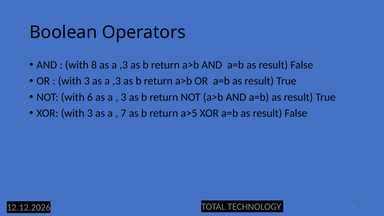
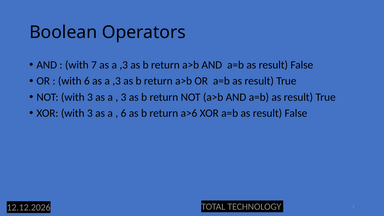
8: 8 -> 7
3 at (87, 81): 3 -> 6
NOT with 6: 6 -> 3
7 at (123, 113): 7 -> 6
a>5: a>5 -> a>6
